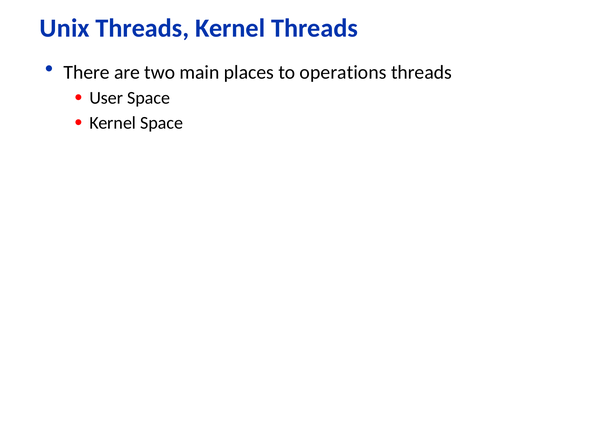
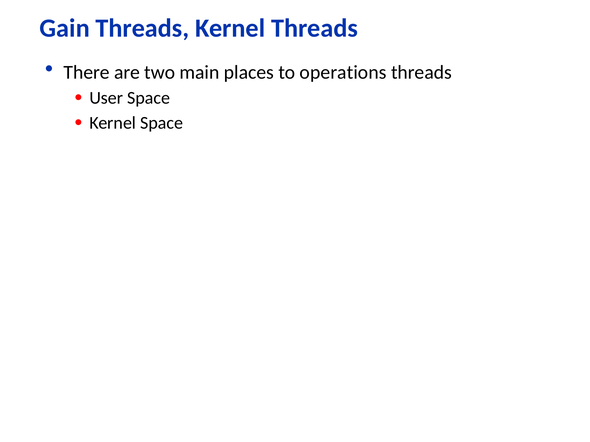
Unix: Unix -> Gain
